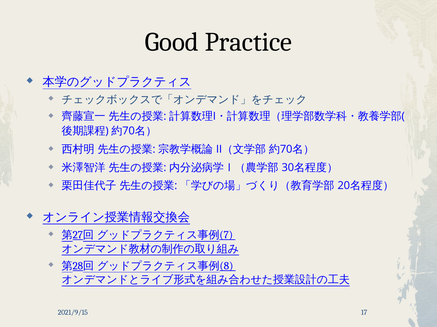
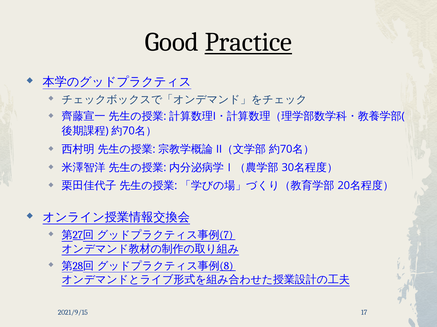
Practice underline: none -> present
